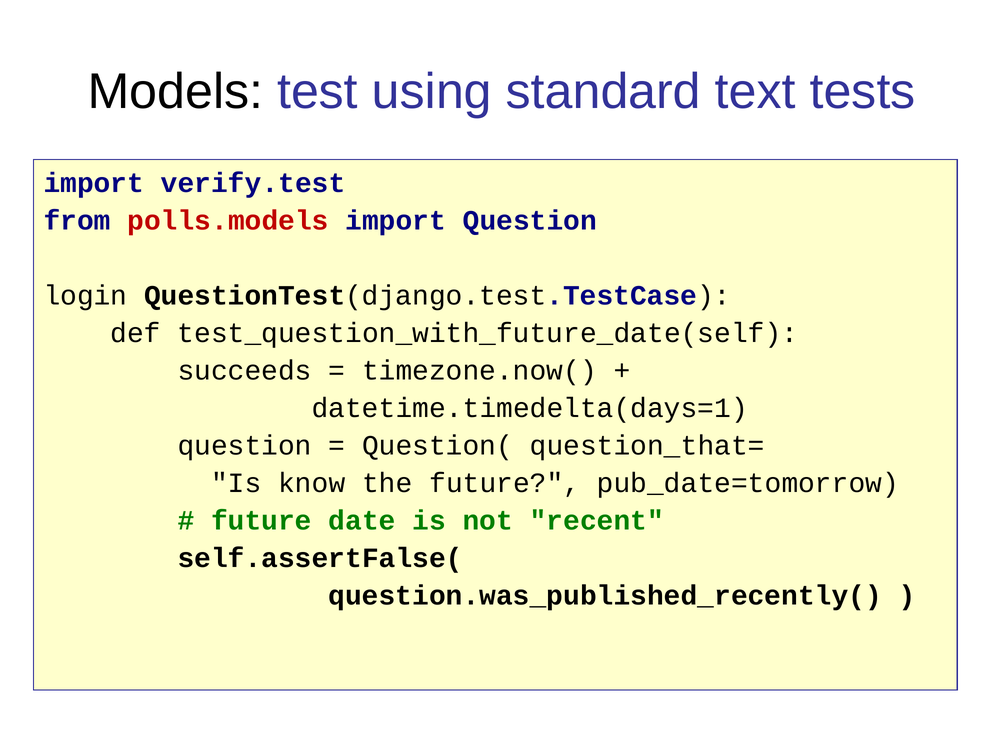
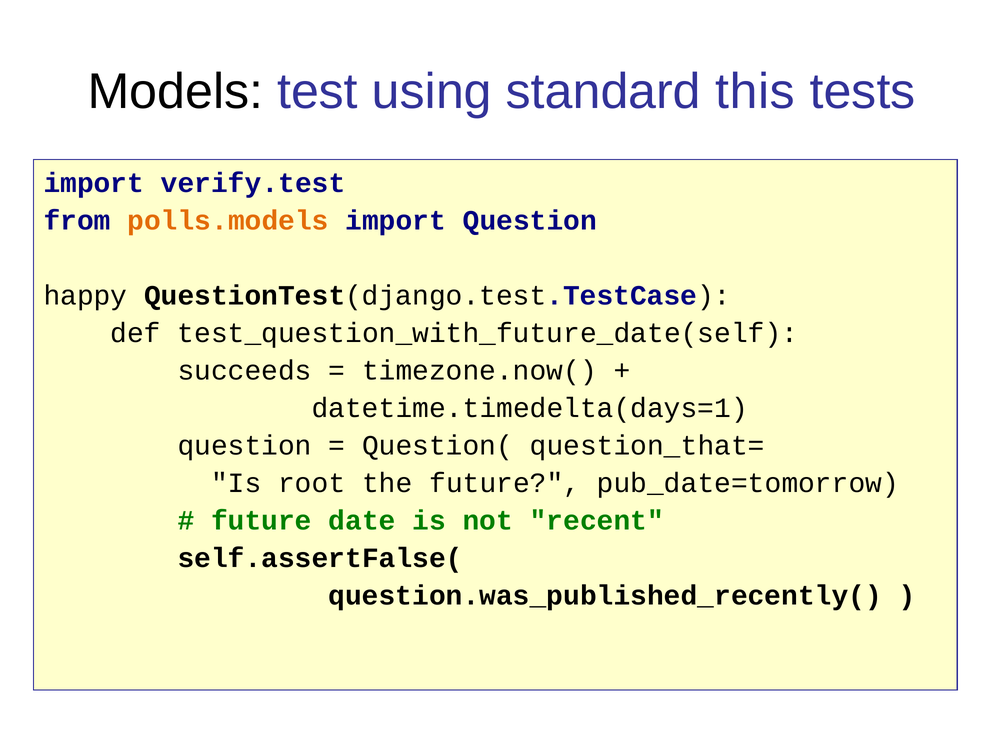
text: text -> this
polls.models colour: red -> orange
login: login -> happy
know: know -> root
